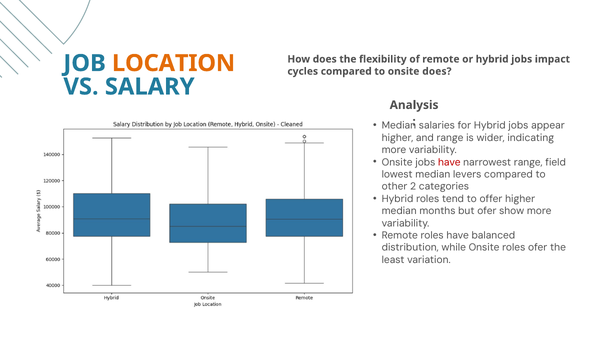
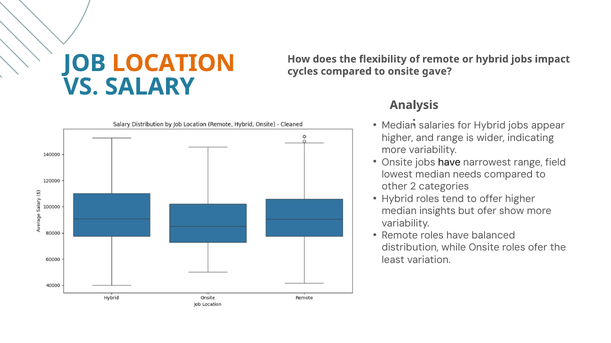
onsite does: does -> gave
have at (449, 163) colour: red -> black
levers: levers -> needs
months: months -> insights
